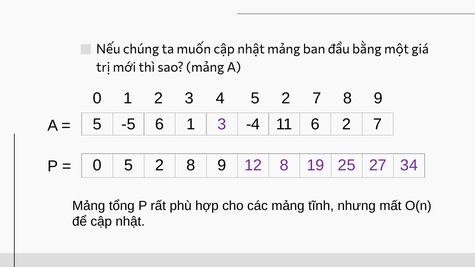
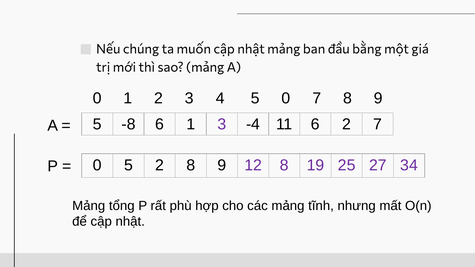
4 5 2: 2 -> 0
-5: -5 -> -8
